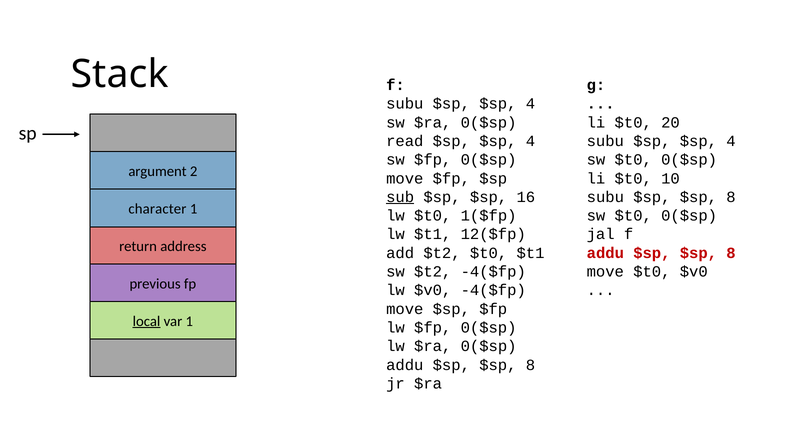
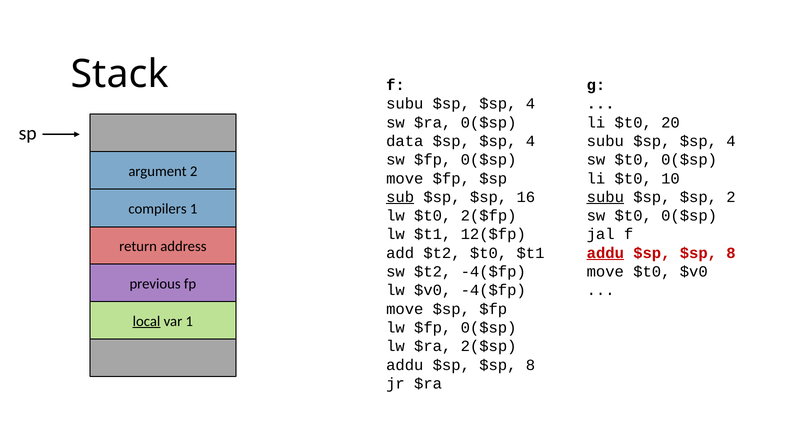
read: read -> data
subu at (605, 197) underline: none -> present
8 at (731, 197): 8 -> 2
character: character -> compilers
1($fp: 1($fp -> 2($fp
addu at (605, 253) underline: none -> present
lw $ra 0($sp: 0($sp -> 2($sp
